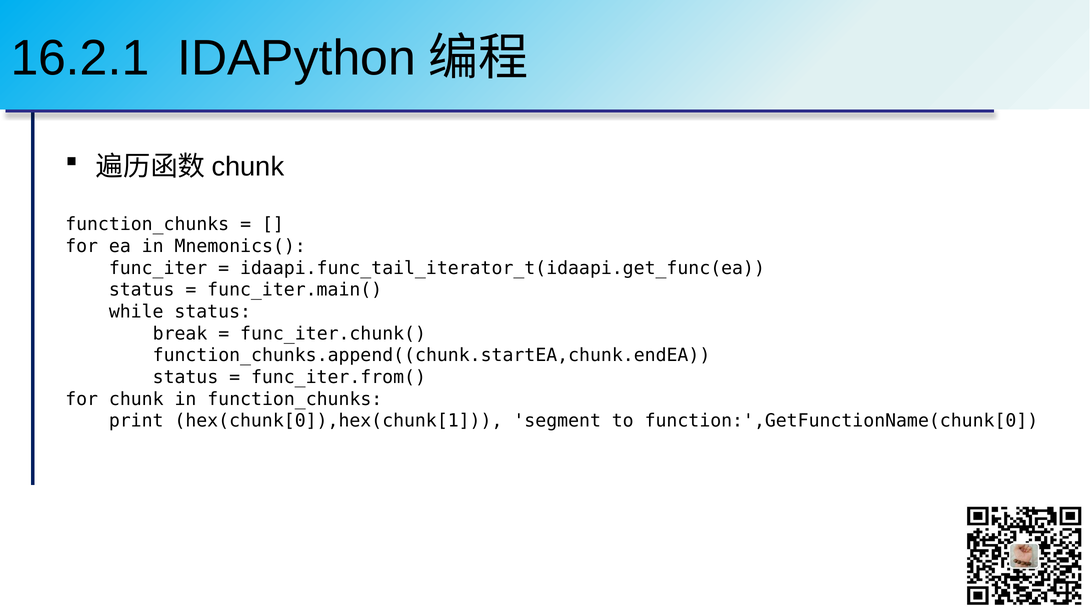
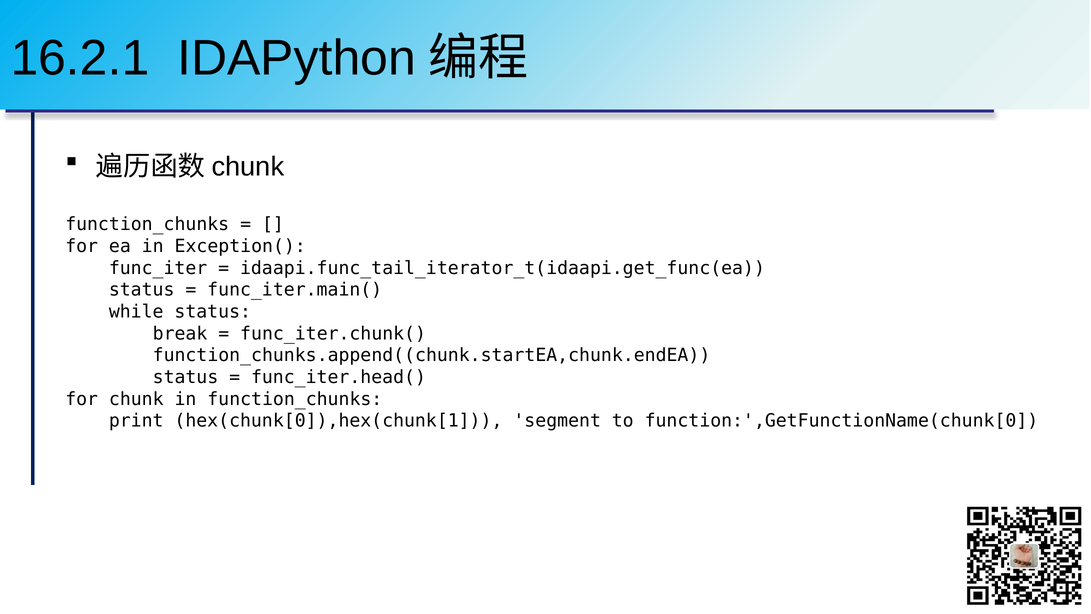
Mnemonics(: Mnemonics( -> Exception(
func_iter.from(: func_iter.from( -> func_iter.head(
